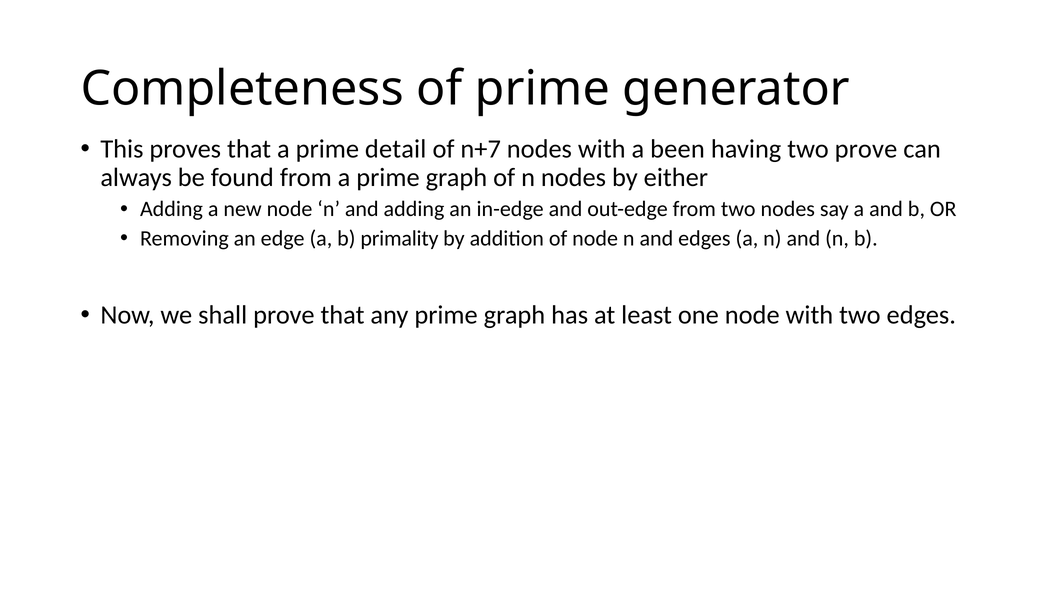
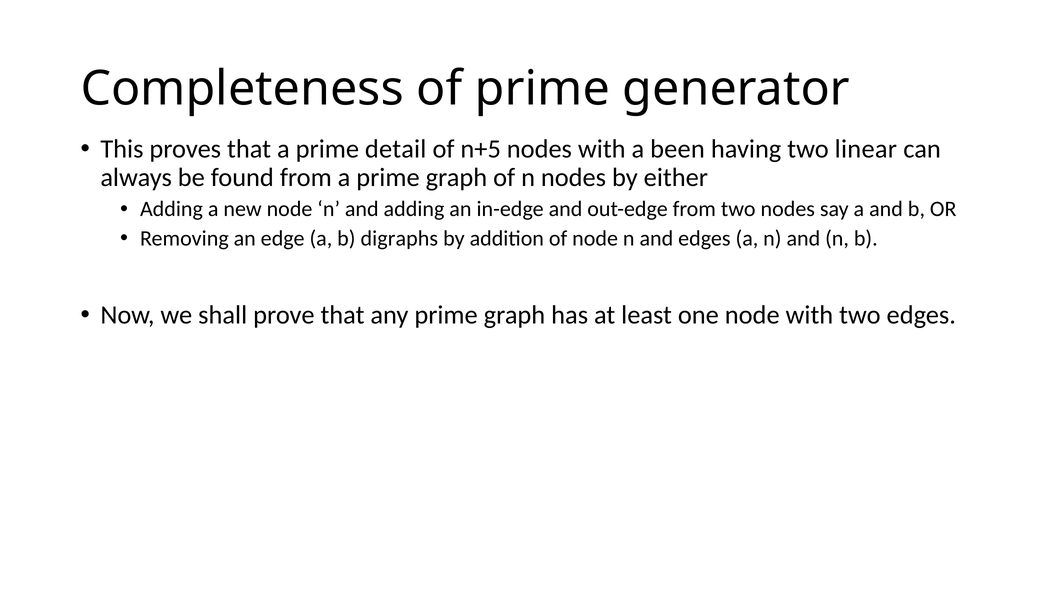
n+7: n+7 -> n+5
two prove: prove -> linear
primality: primality -> digraphs
